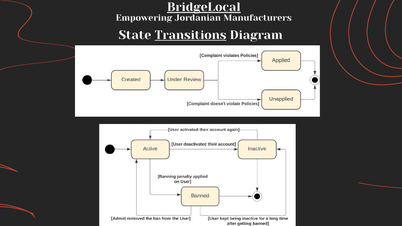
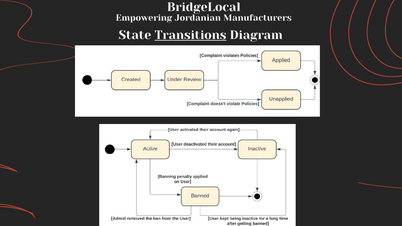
BridgeLocal underline: present -> none
